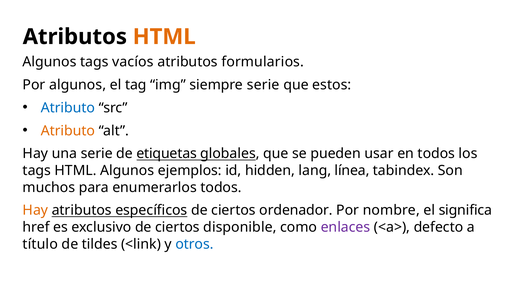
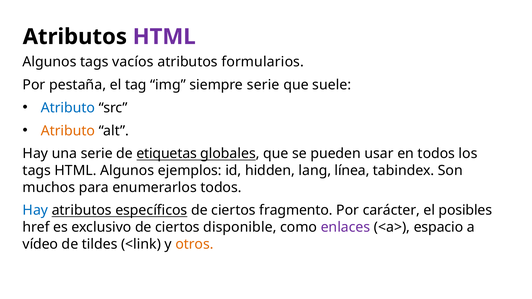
HTML at (164, 37) colour: orange -> purple
Por algunos: algunos -> pestaña
estos: estos -> suele
Hay at (35, 210) colour: orange -> blue
ordenador: ordenador -> fragmento
nombre: nombre -> carácter
significa: significa -> posibles
defecto: defecto -> espacio
título: título -> vídeo
otros colour: blue -> orange
